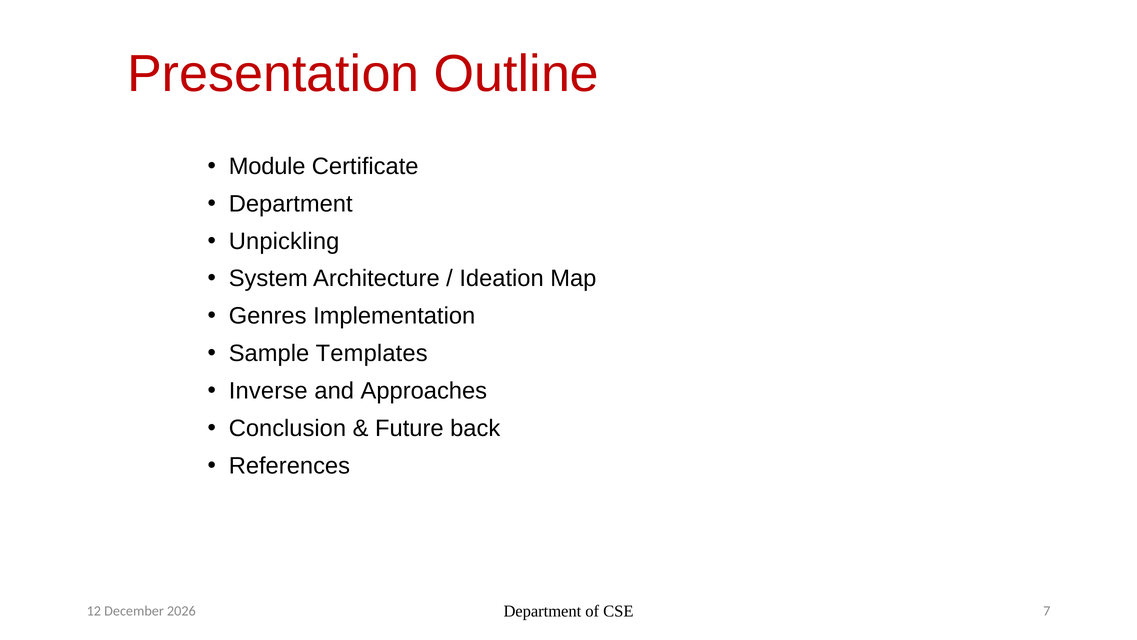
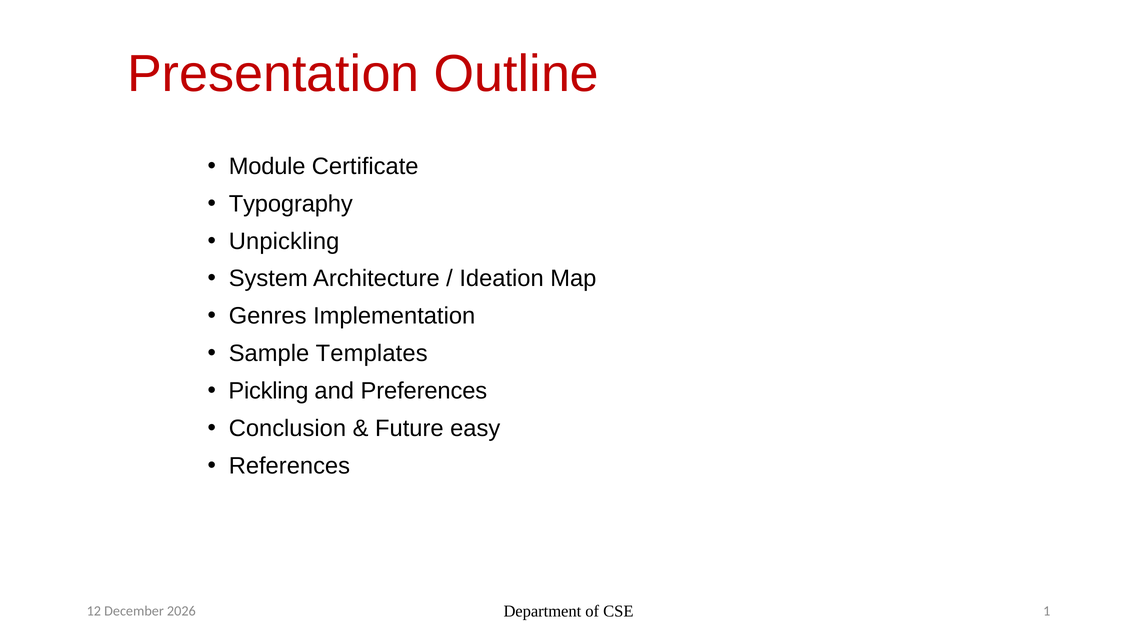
Department at (291, 204): Department -> Typography
Inverse: Inverse -> Pickling
Approaches: Approaches -> Preferences
back: back -> easy
7: 7 -> 1
